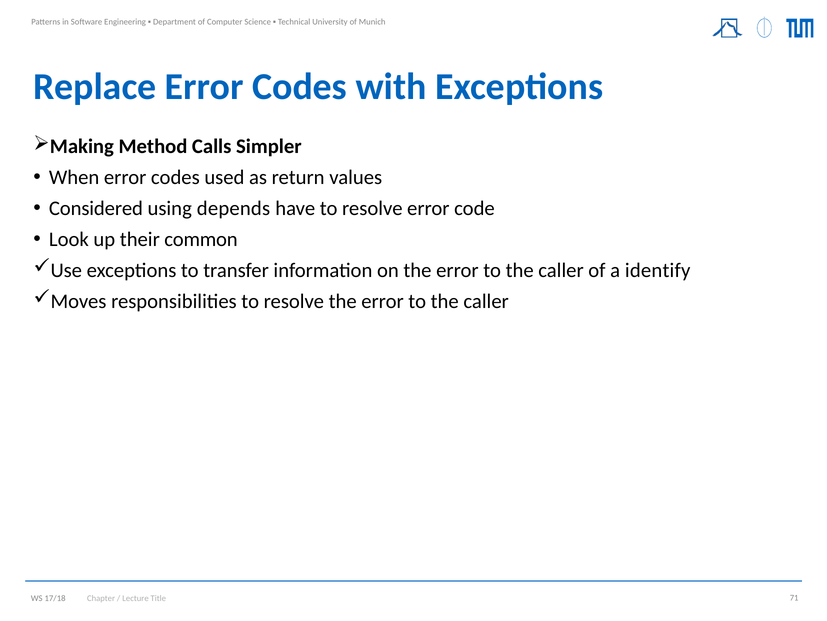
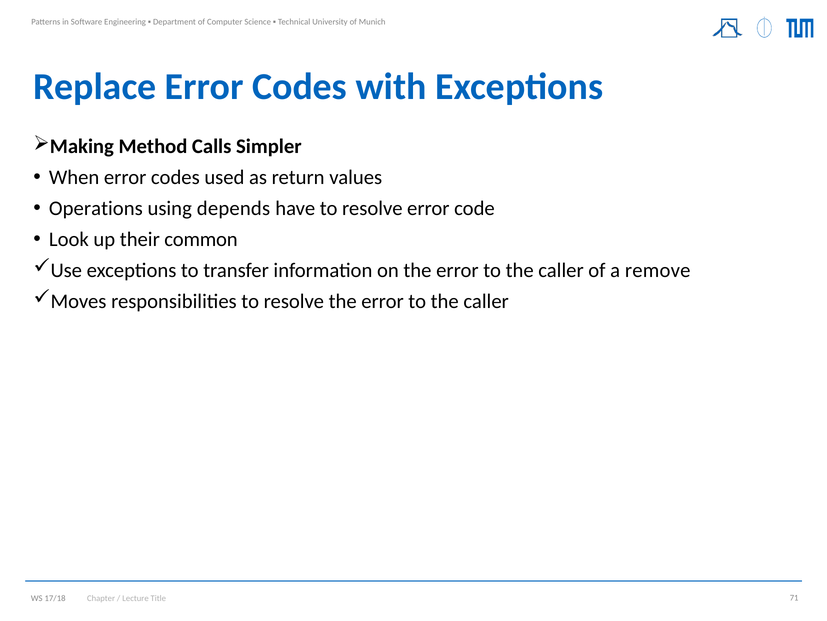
Considered: Considered -> Operations
identify: identify -> remove
